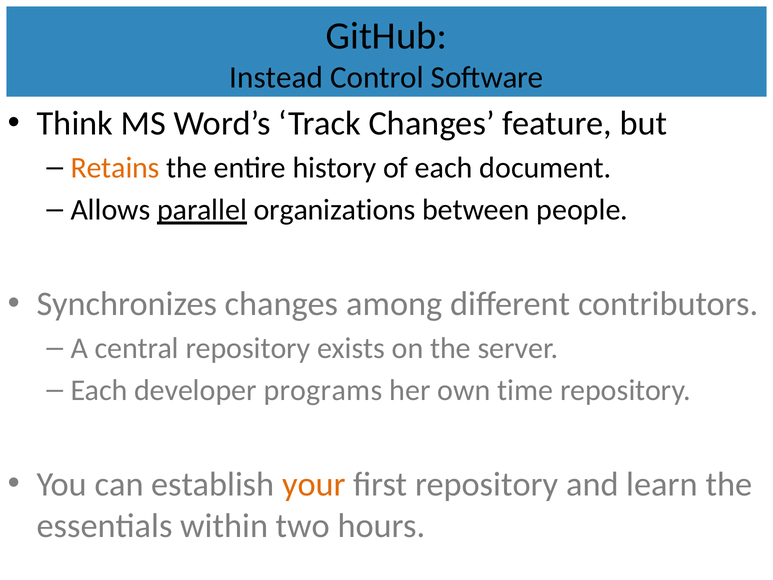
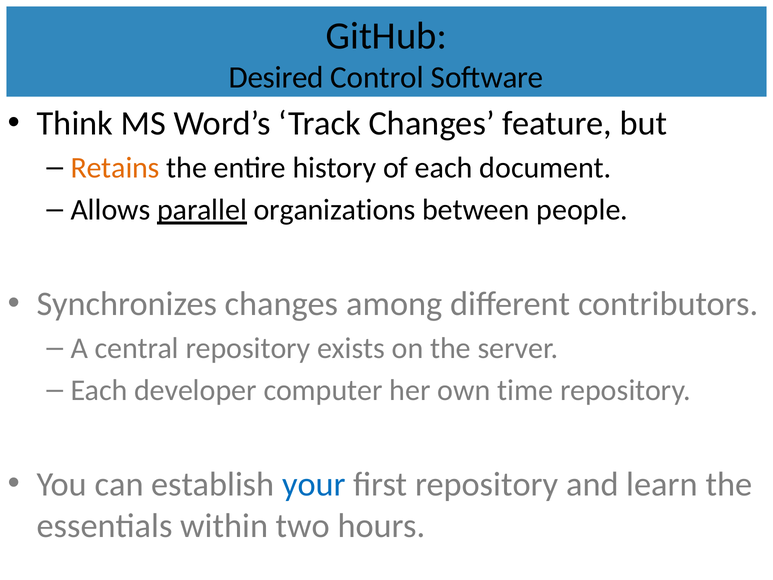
Instead: Instead -> Desired
programs: programs -> computer
your colour: orange -> blue
